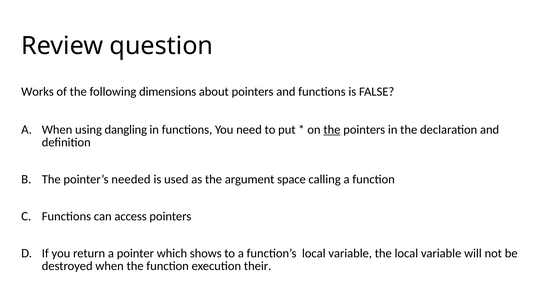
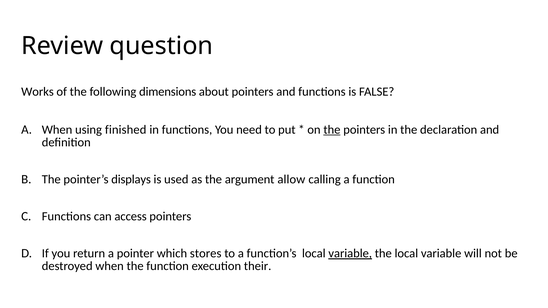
dangling: dangling -> finished
needed: needed -> displays
space: space -> allow
shows: shows -> stores
variable at (350, 254) underline: none -> present
